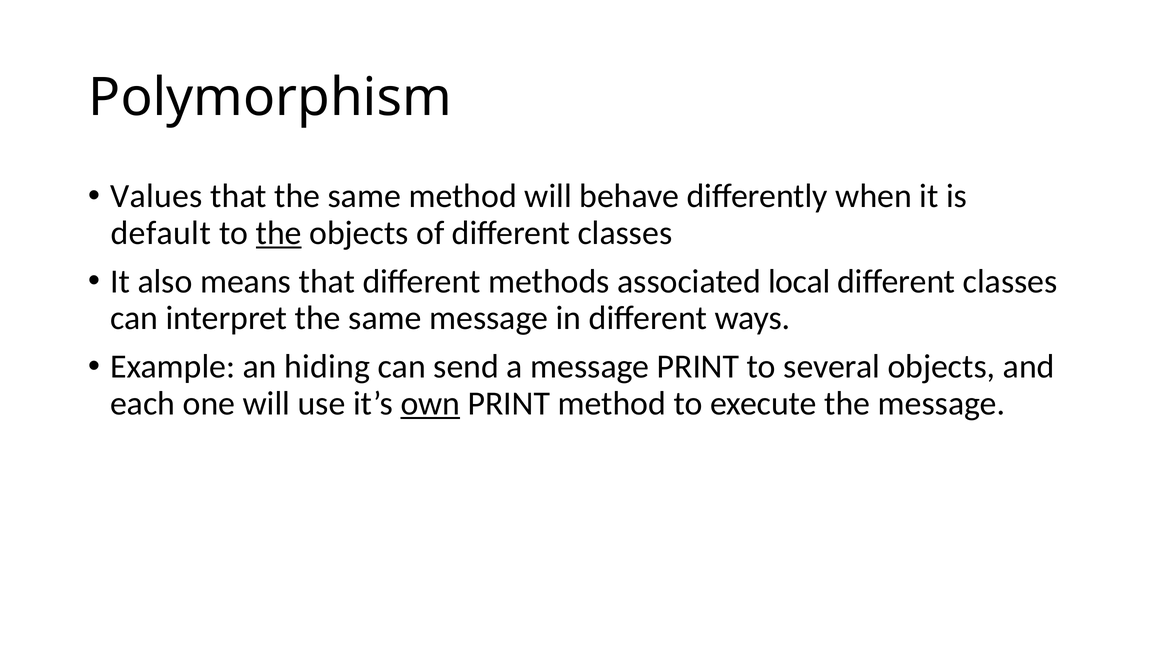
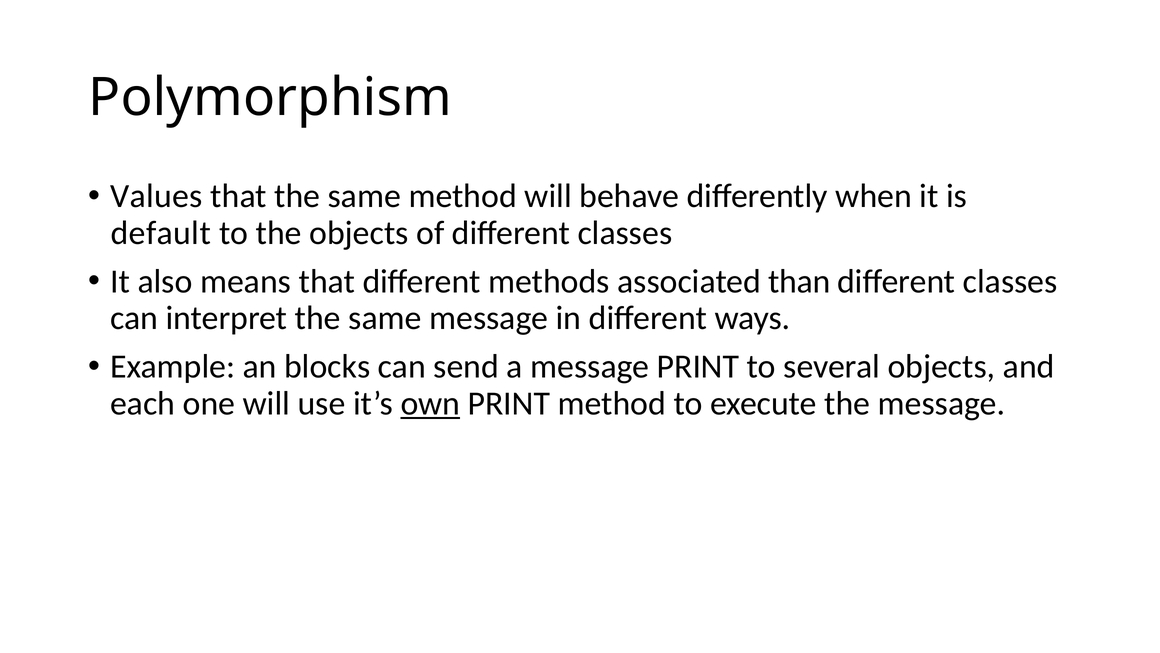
the at (279, 233) underline: present -> none
local: local -> than
hiding: hiding -> blocks
